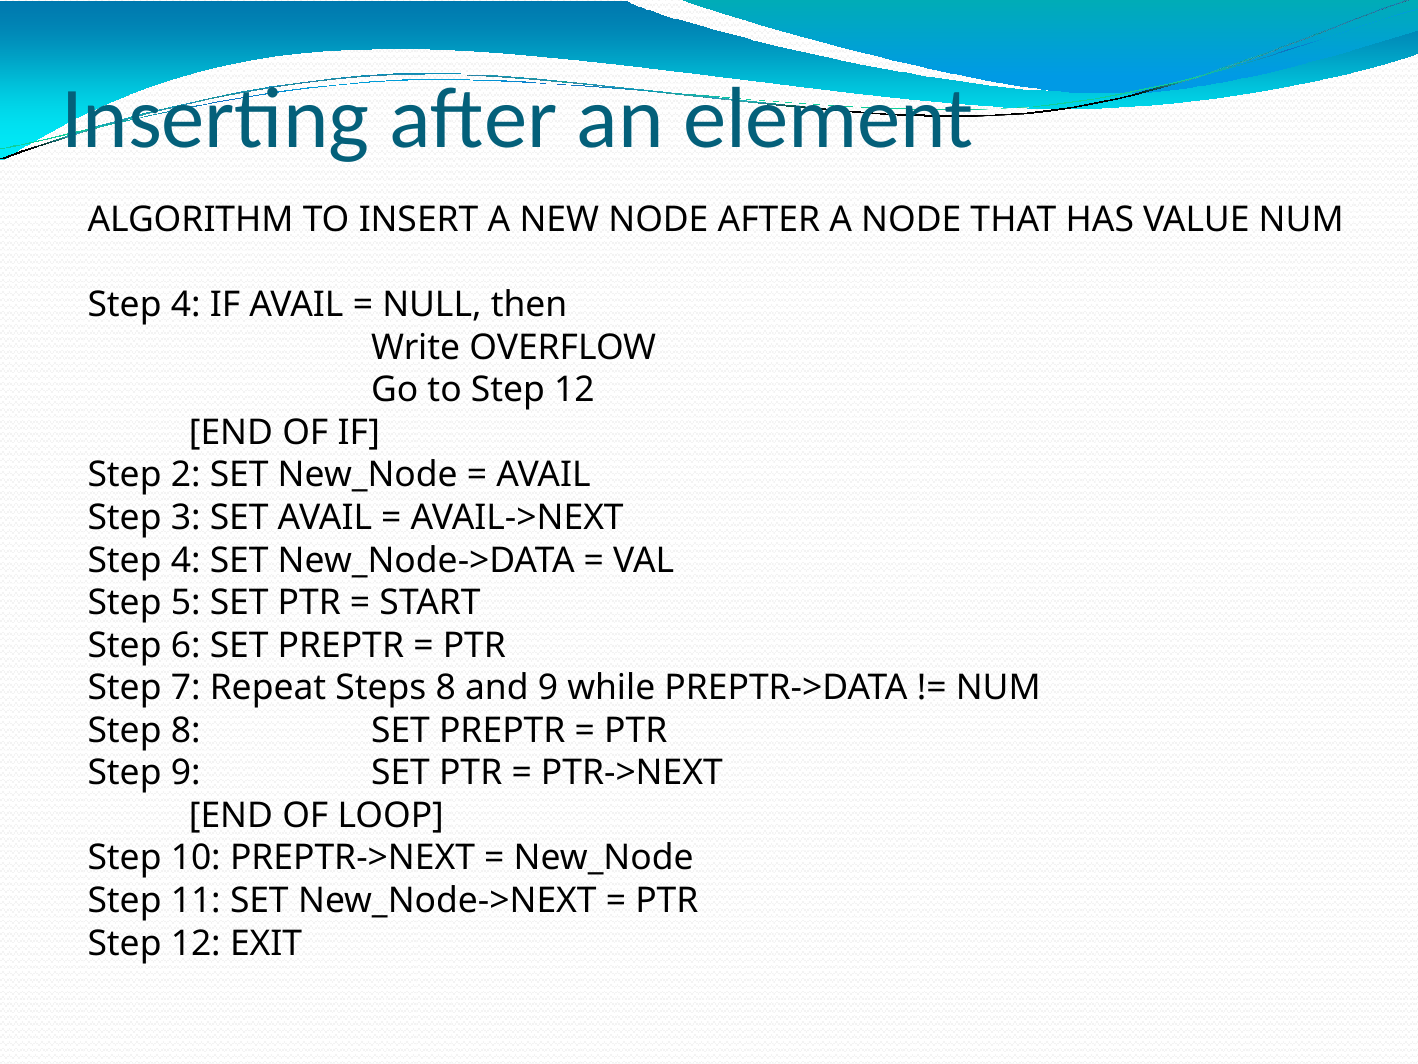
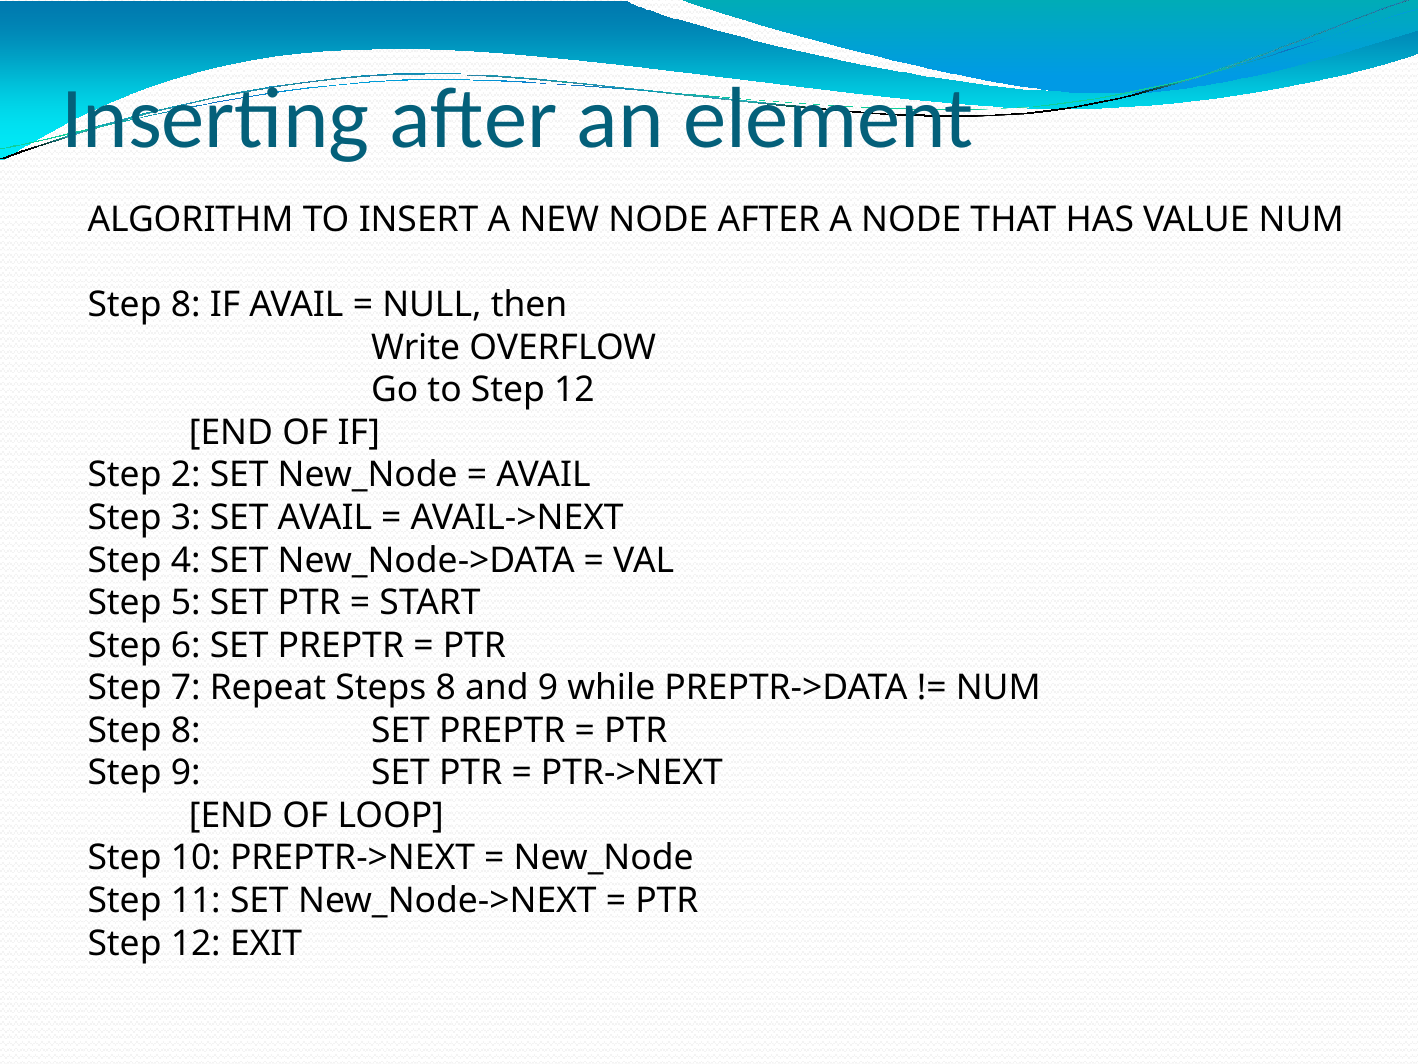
4 at (186, 305): 4 -> 8
